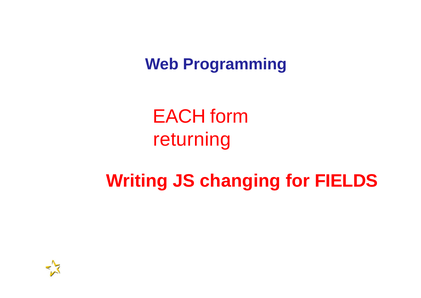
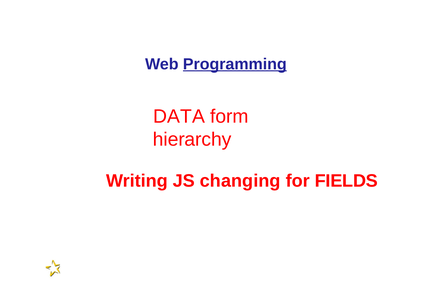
Programming underline: none -> present
EACH: EACH -> DATA
returning: returning -> hierarchy
